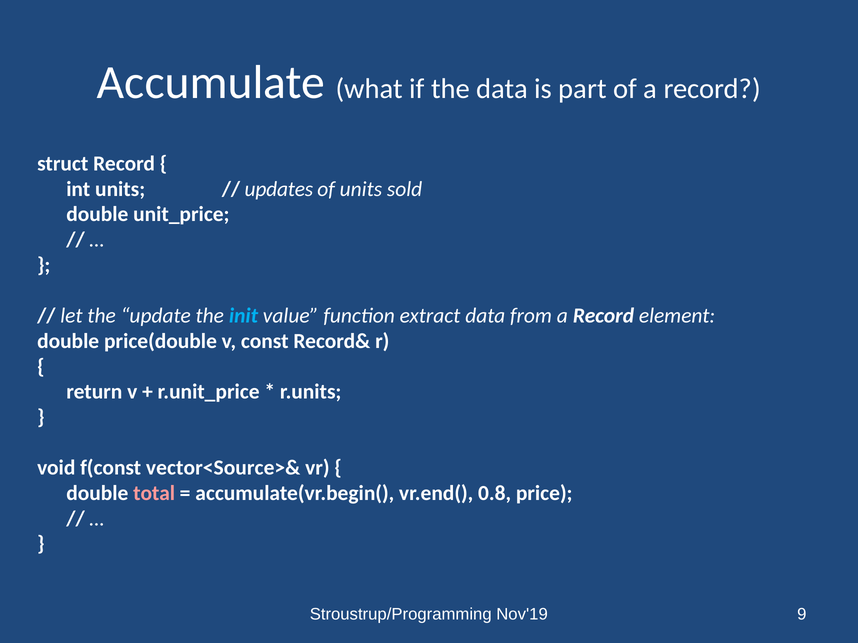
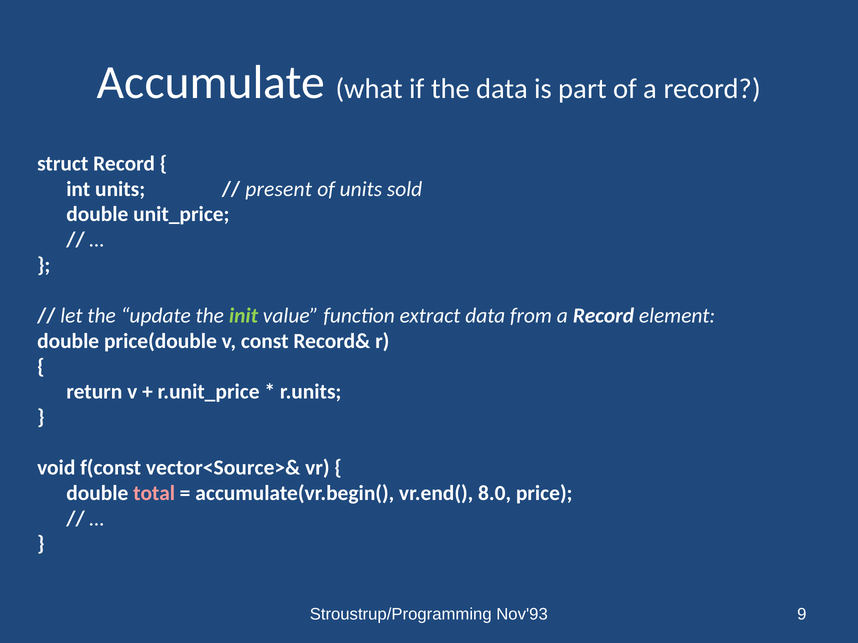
updates: updates -> present
init colour: light blue -> light green
0.8: 0.8 -> 8.0
Nov'19: Nov'19 -> Nov'93
